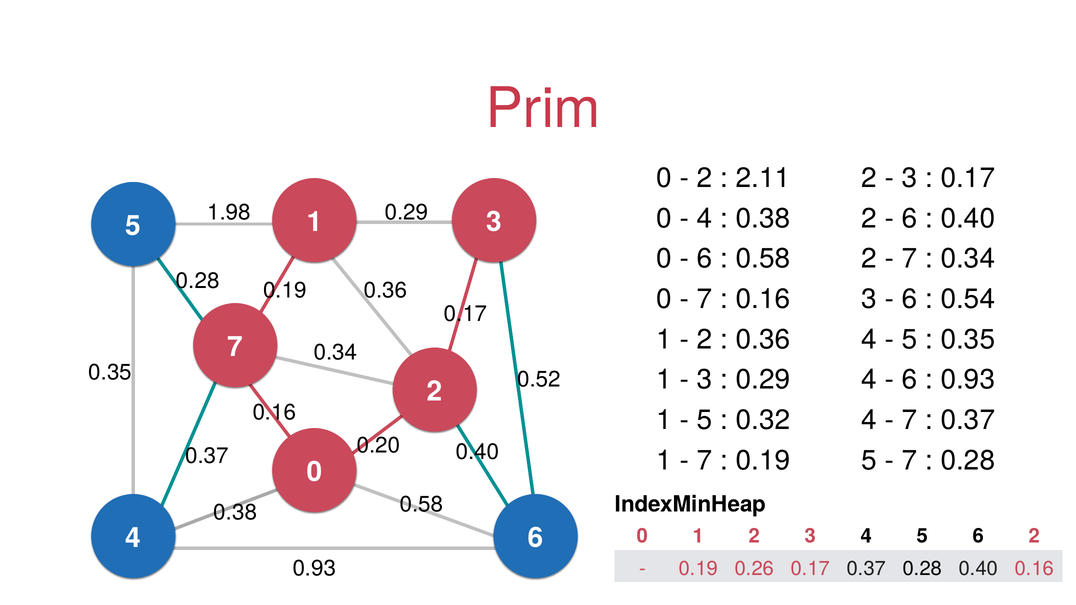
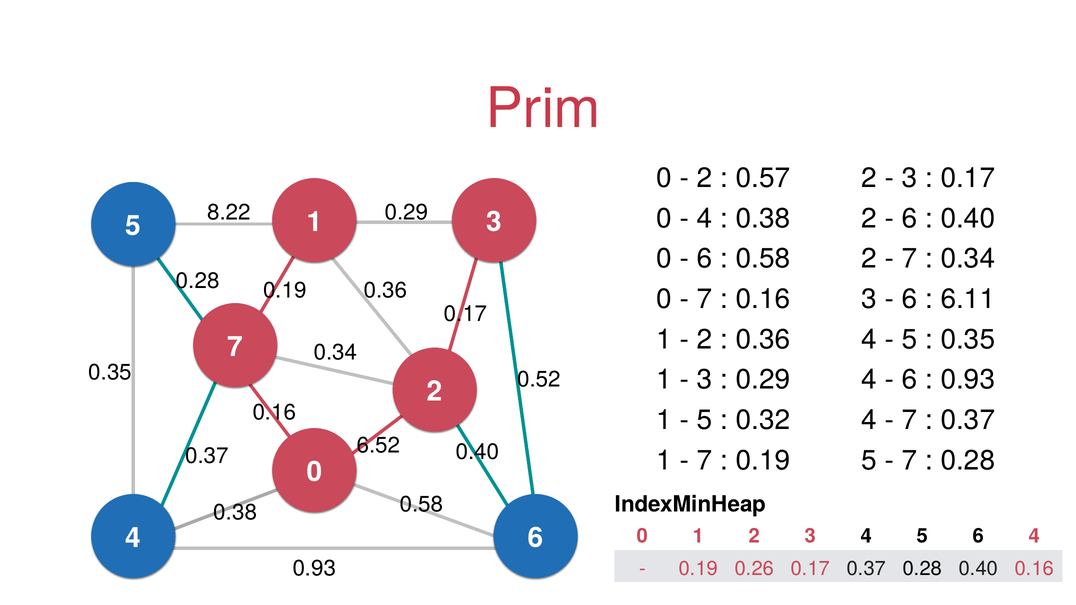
2.11: 2.11 -> 0.57
1.98: 1.98 -> 8.22
0.54: 0.54 -> 6.11
0.20: 0.20 -> 6.52
6 2: 2 -> 4
